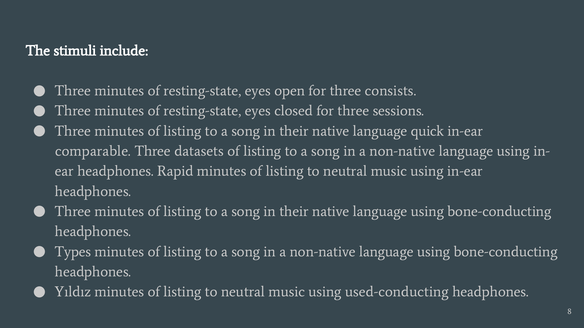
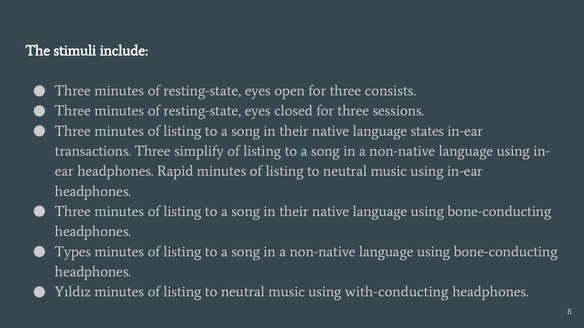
quick: quick -> states
comparable: comparable -> transactions
datasets: datasets -> simplify
used-conducting: used-conducting -> with-conducting
